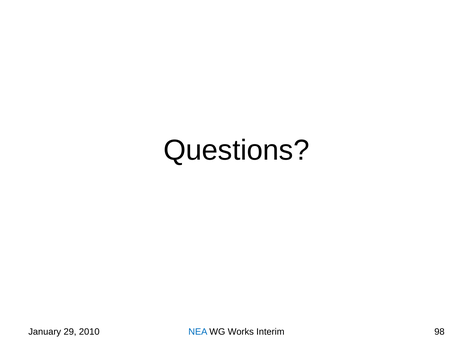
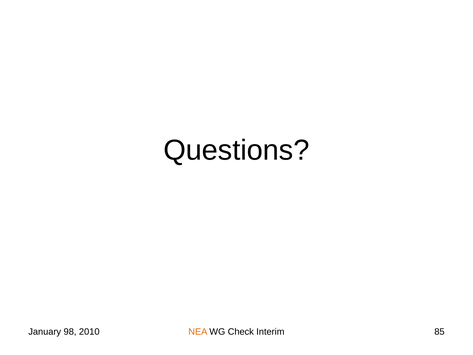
29: 29 -> 98
NEA colour: blue -> orange
Works: Works -> Check
98: 98 -> 85
